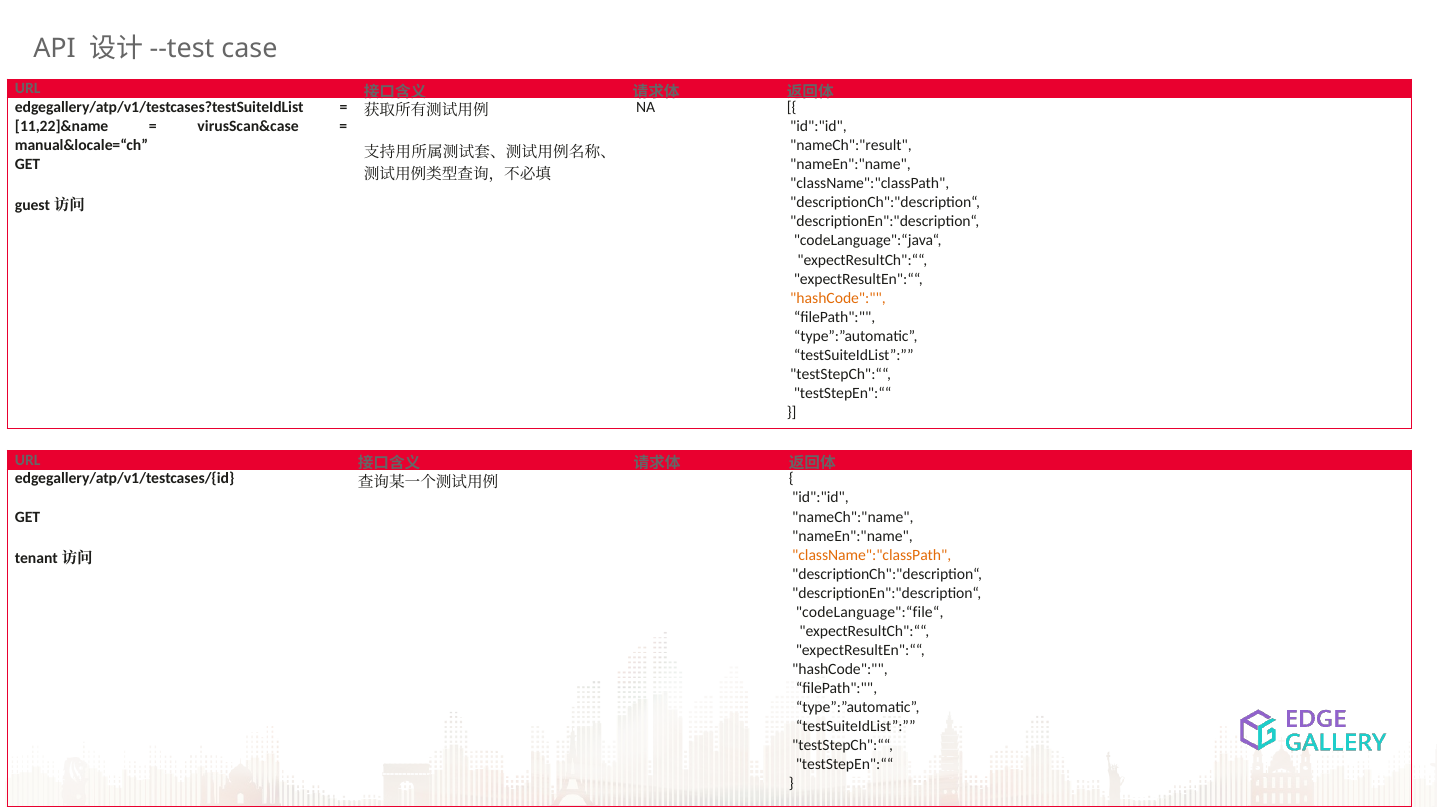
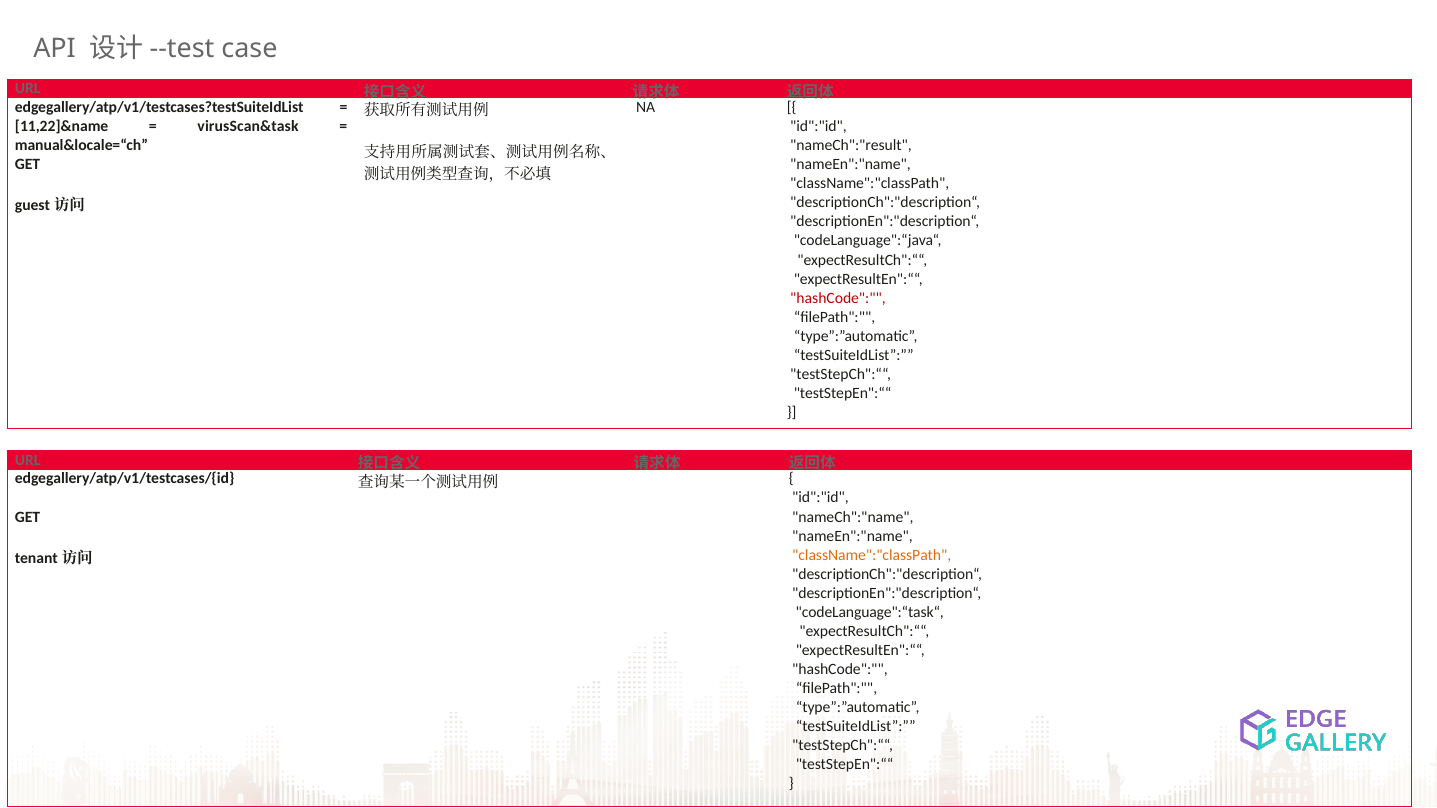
virusScan&case: virusScan&case -> virusScan&task
hashCode at (838, 298) colour: orange -> red
codeLanguage":“file“: codeLanguage":“file“ -> codeLanguage":“task“
